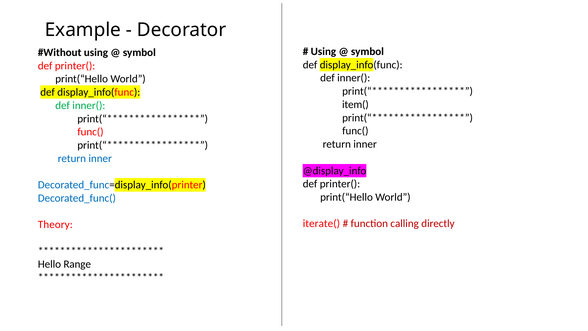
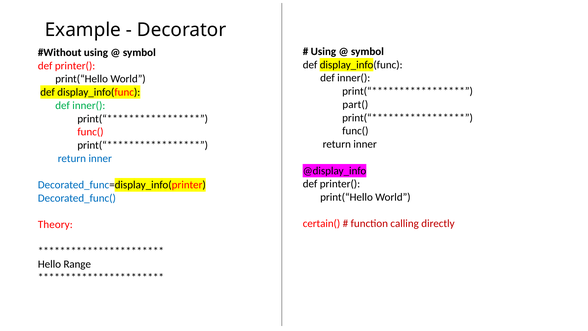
item(: item( -> part(
iterate(: iterate( -> certain(
